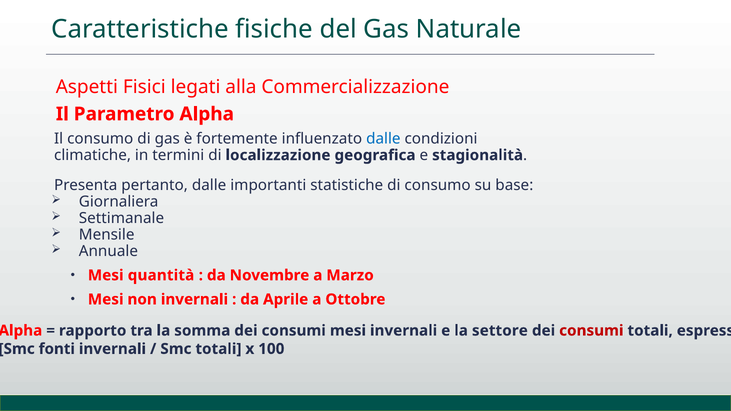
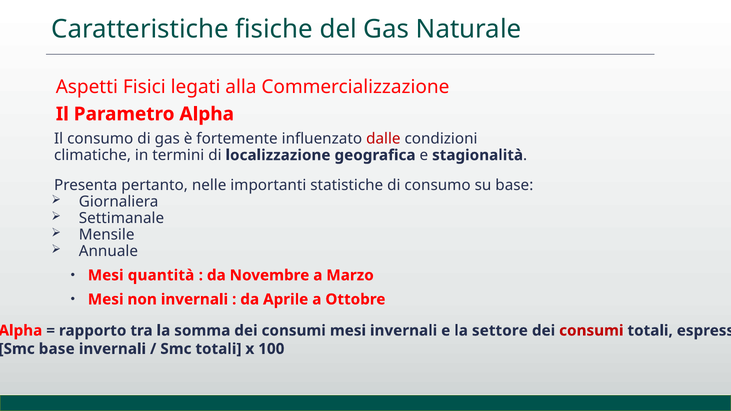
dalle at (383, 139) colour: blue -> red
pertanto dalle: dalle -> nelle
fonti at (57, 349): fonti -> base
